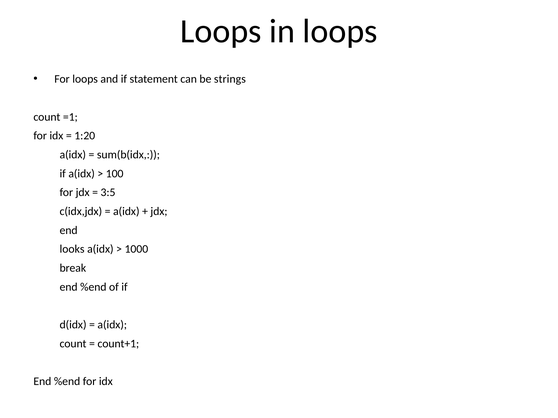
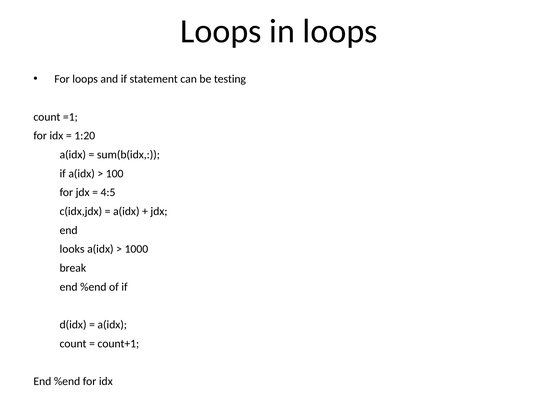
strings: strings -> testing
3:5: 3:5 -> 4:5
